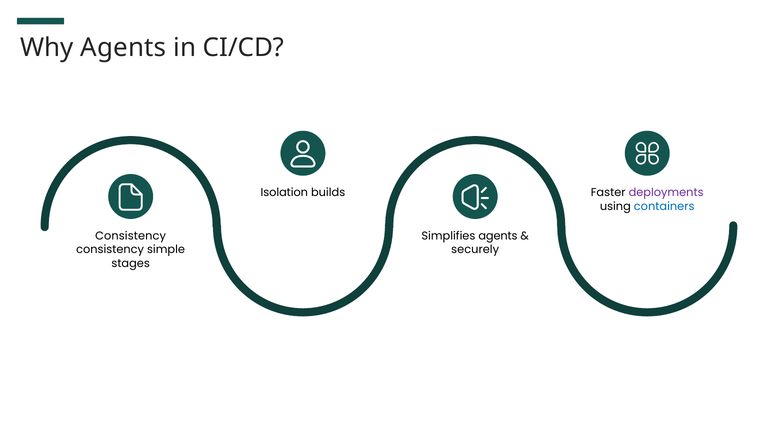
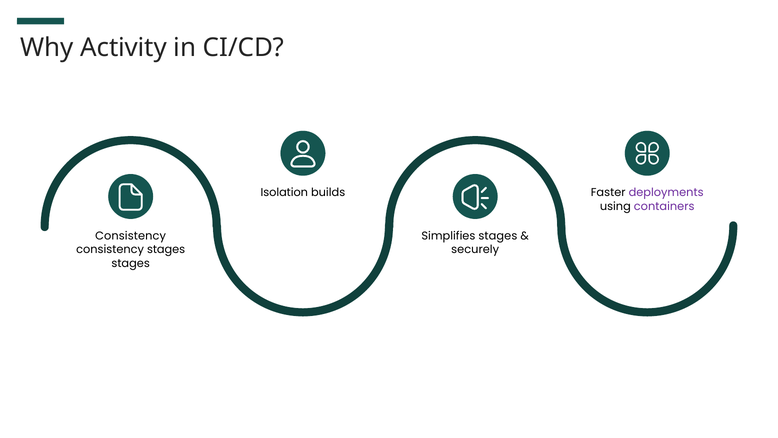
Why Agents: Agents -> Activity
containers colour: blue -> purple
Simplifies agents: agents -> stages
consistency simple: simple -> stages
